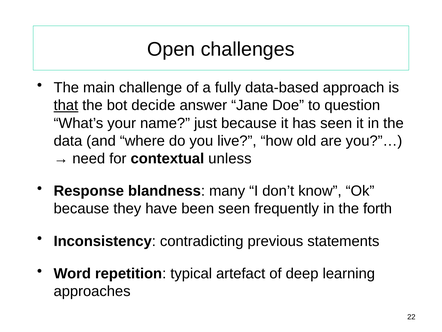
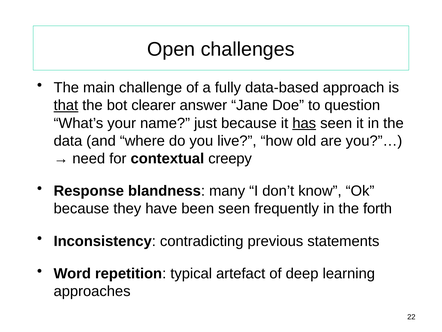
decide: decide -> clearer
has underline: none -> present
unless: unless -> creepy
